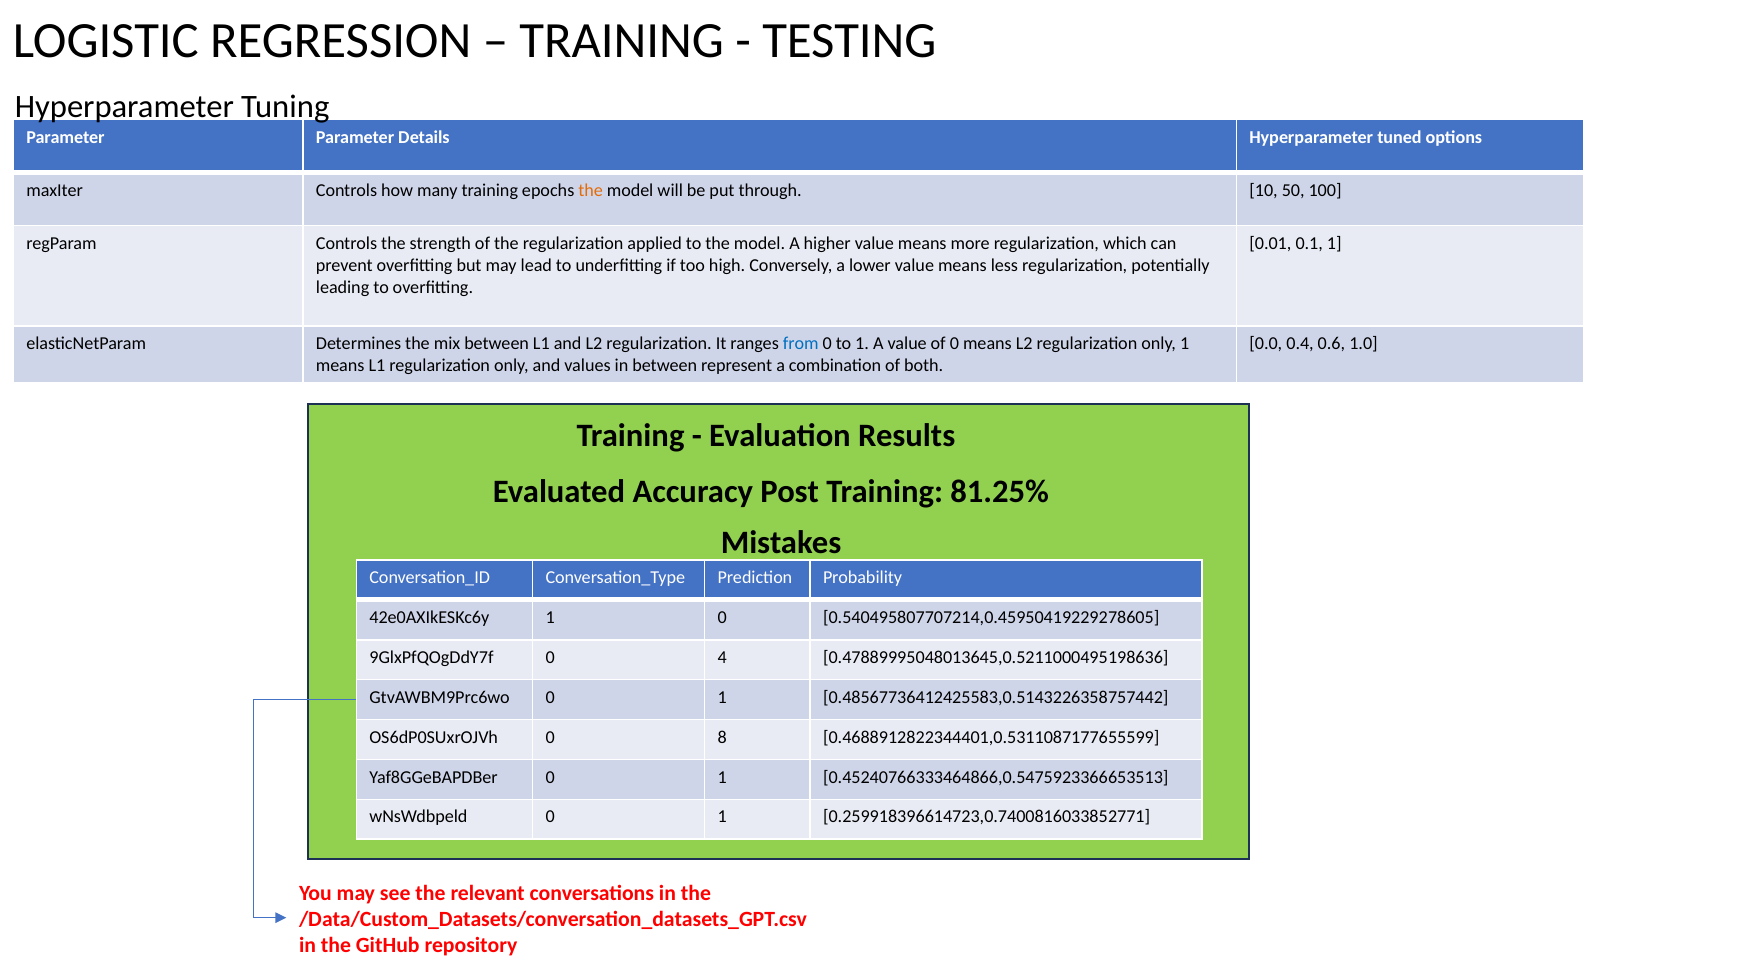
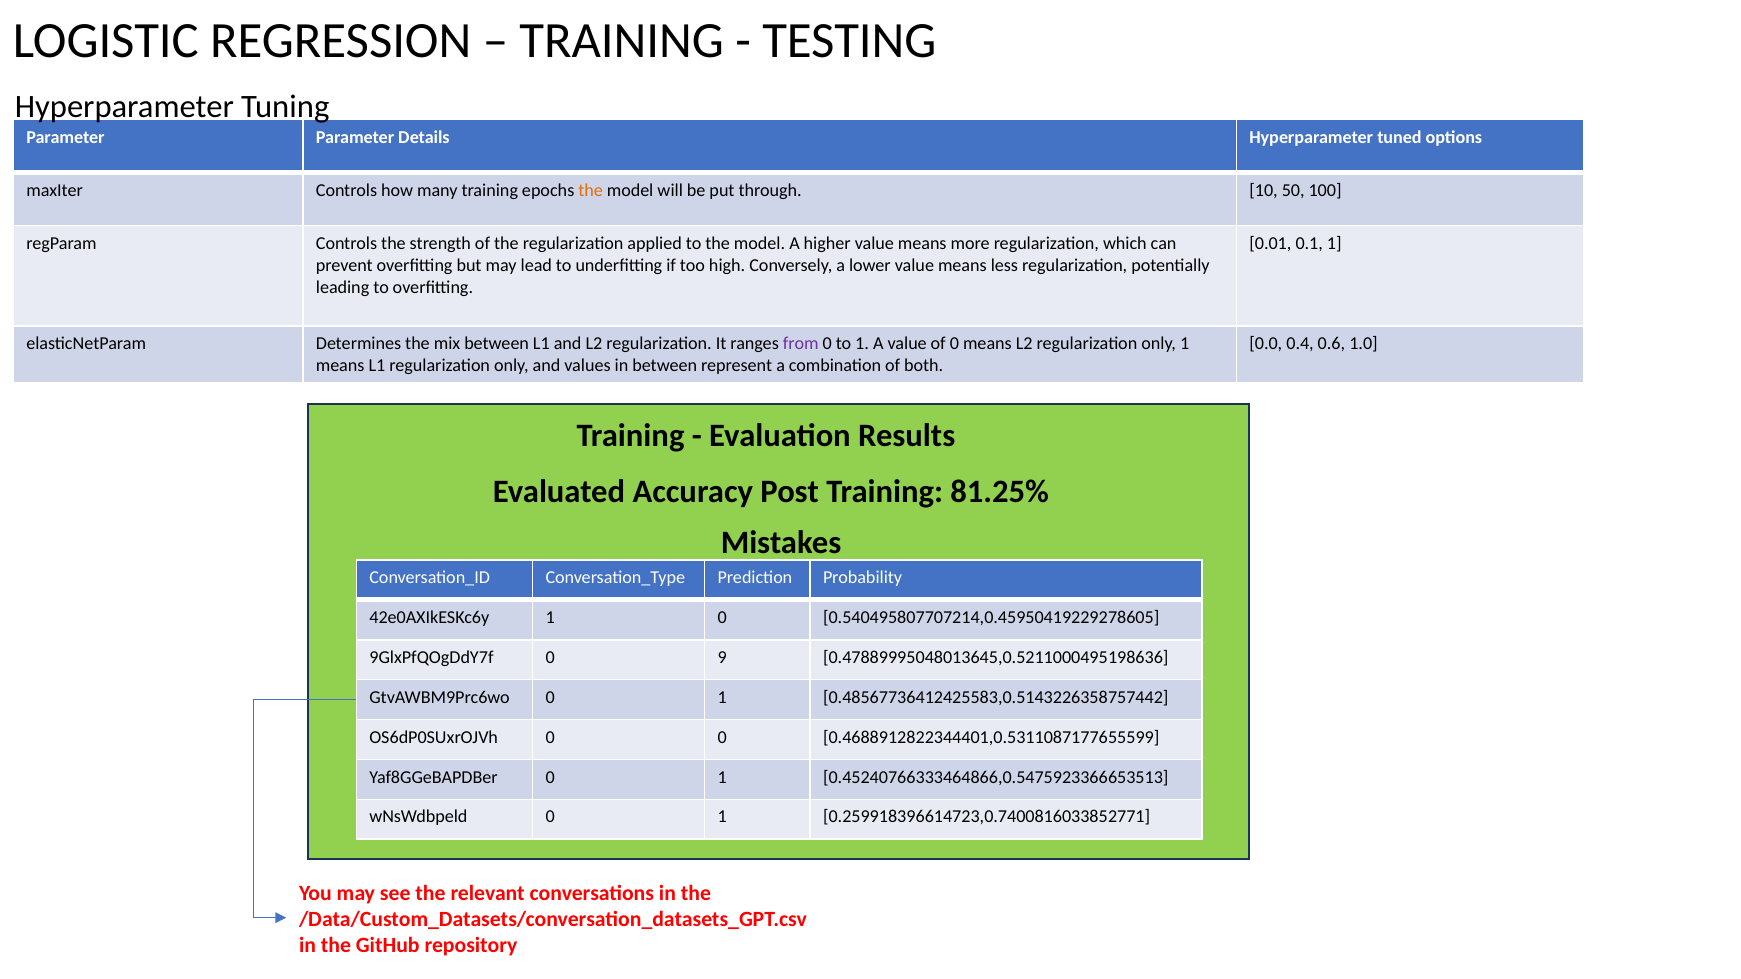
from colour: blue -> purple
4: 4 -> 9
0 8: 8 -> 0
